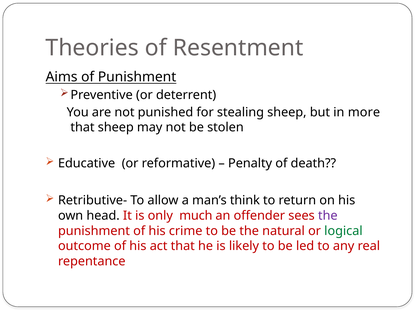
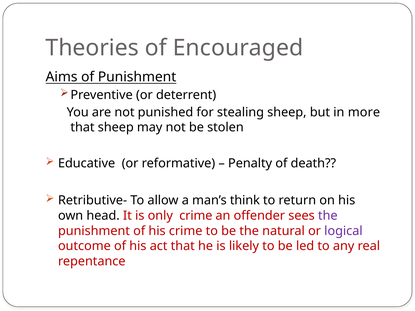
Resentment: Resentment -> Encouraged
only much: much -> crime
logical colour: green -> purple
